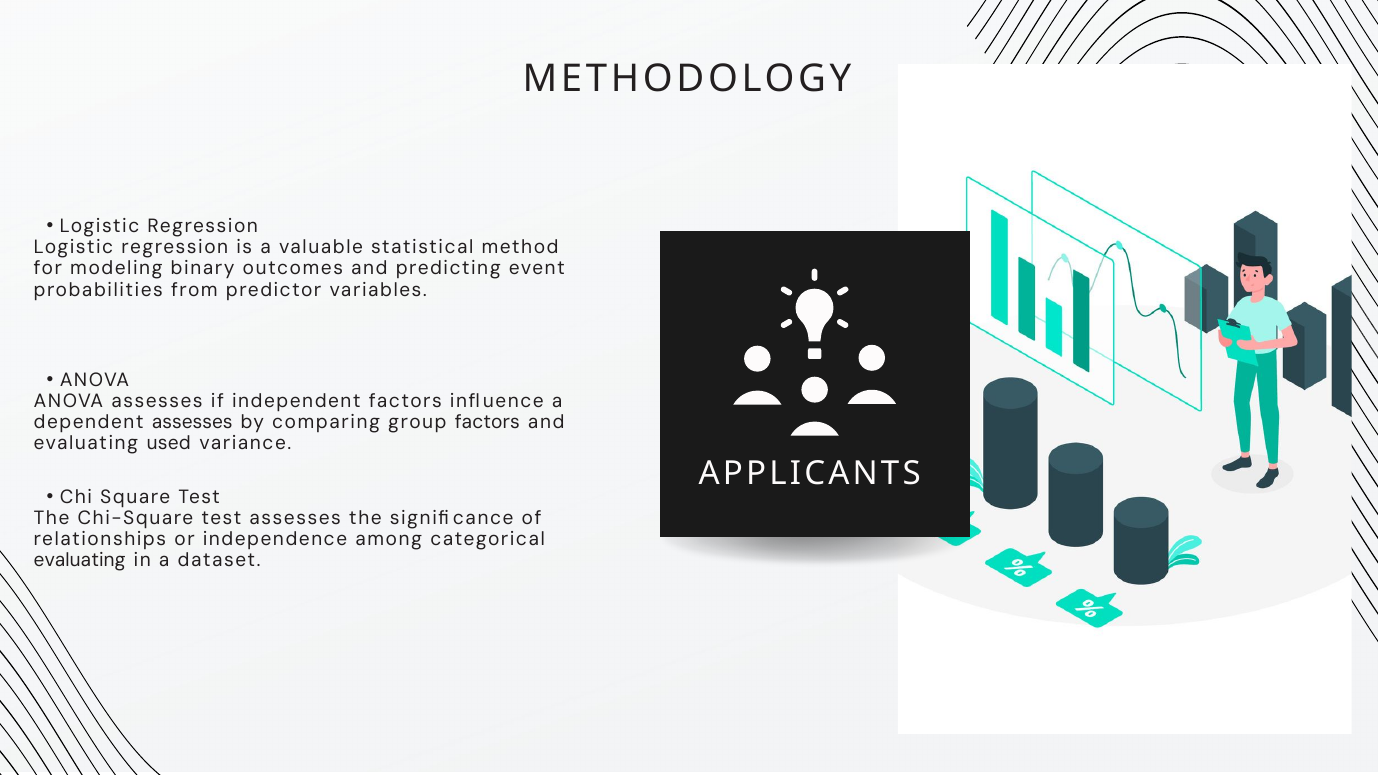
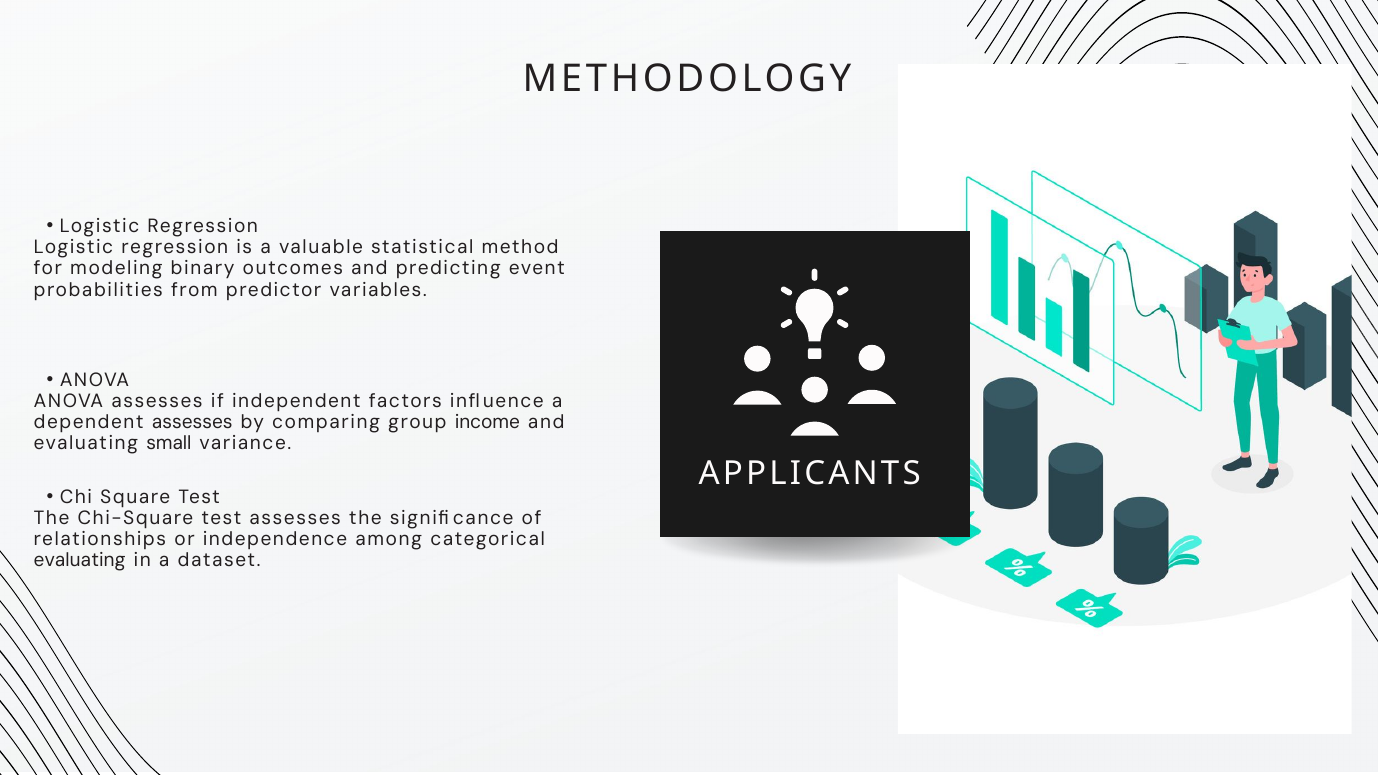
group factors: factors -> income
used: used -> small
